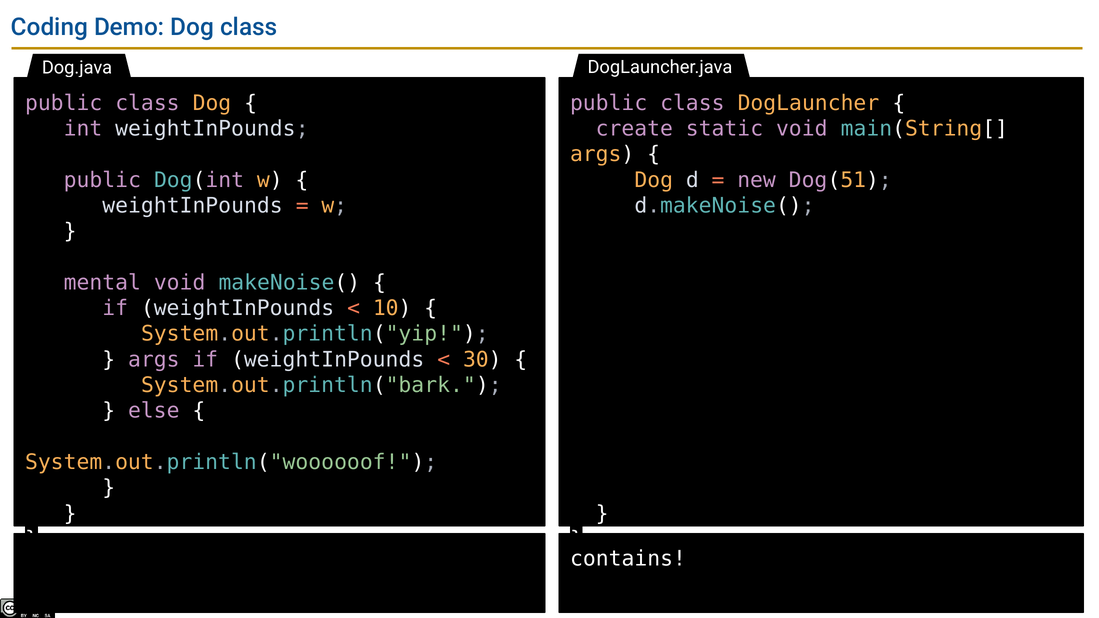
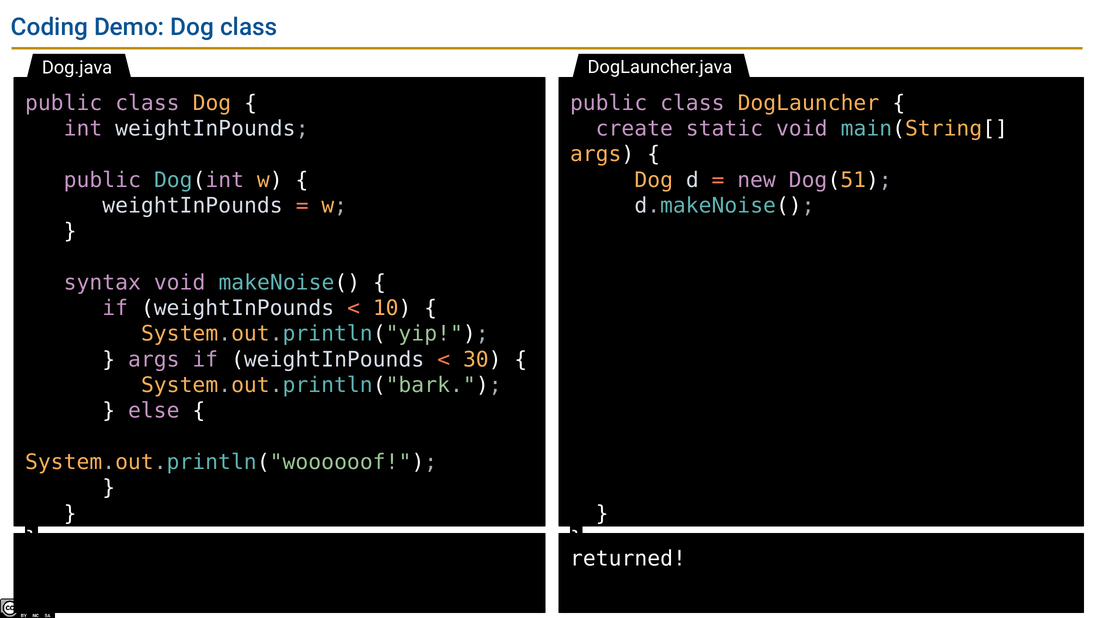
mental: mental -> syntax
contains: contains -> returned
